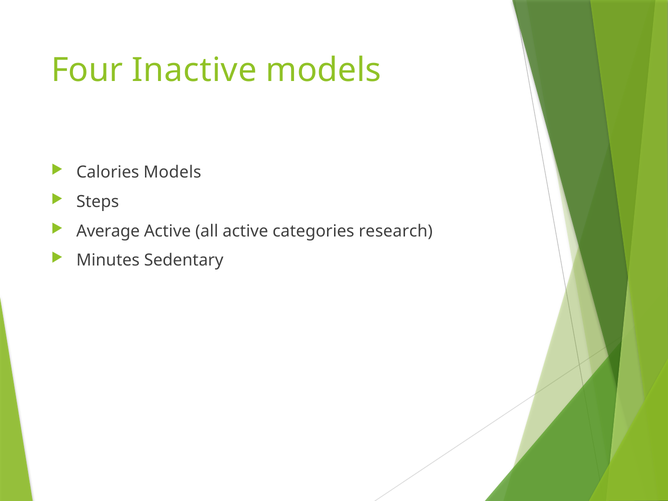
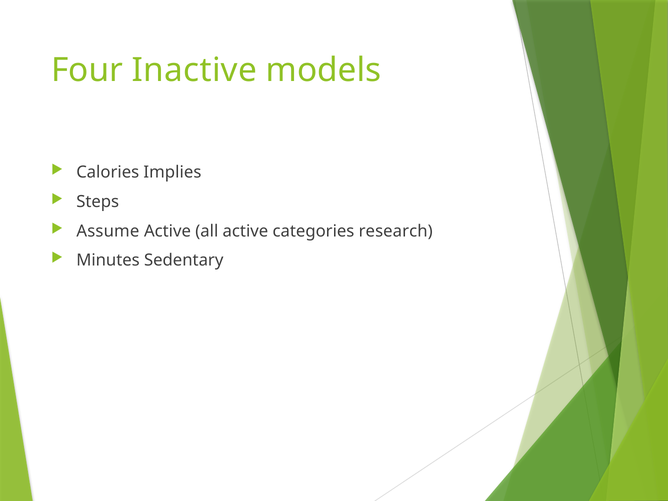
Calories Models: Models -> Implies
Average: Average -> Assume
